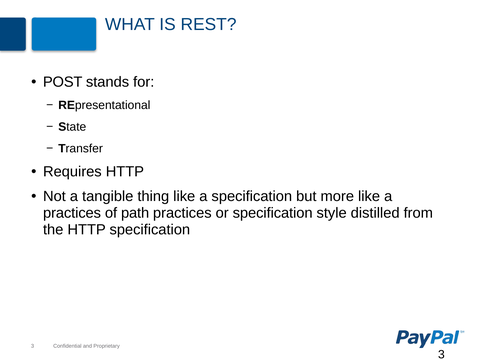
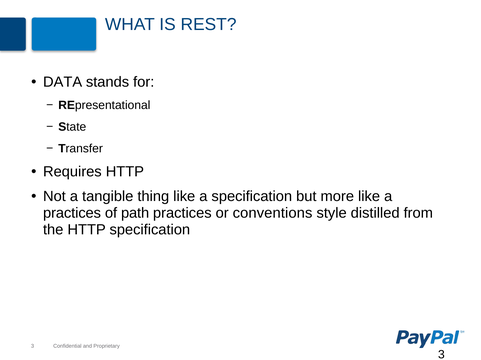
POST: POST -> DATA
or specification: specification -> conventions
